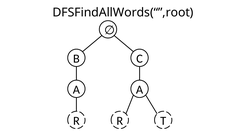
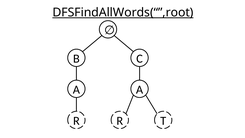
DFSFindAllWords(“”,root underline: none -> present
